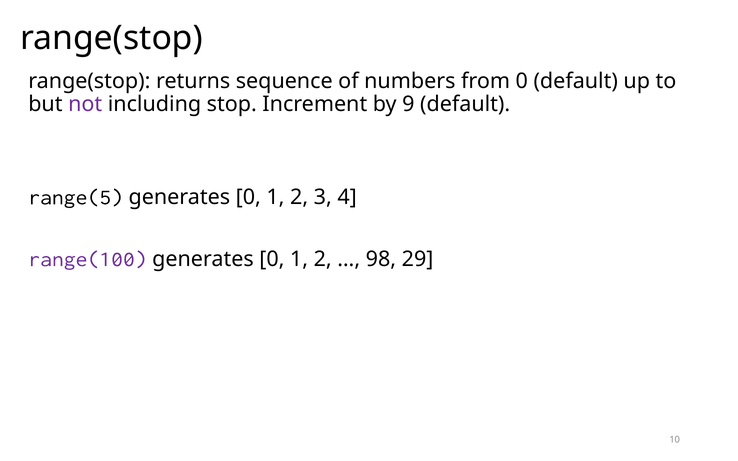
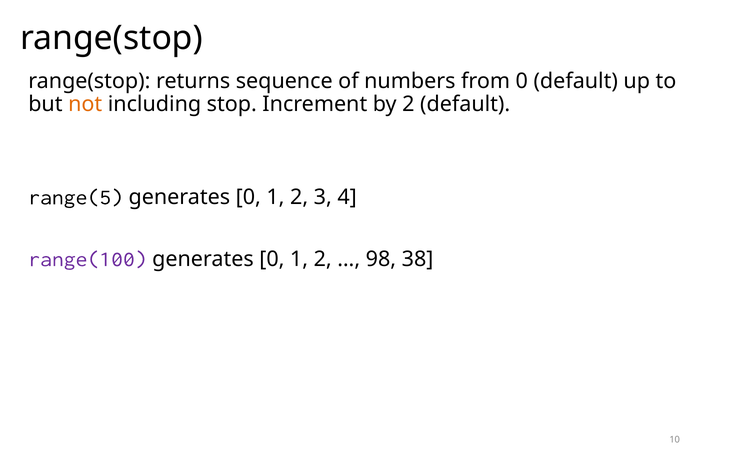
not colour: purple -> orange
by 9: 9 -> 2
29: 29 -> 38
